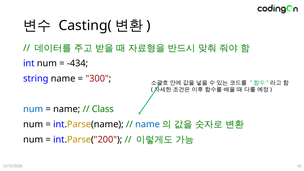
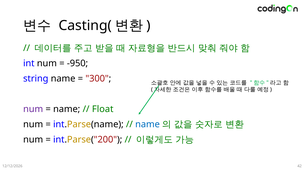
-434: -434 -> -950
num at (33, 109) colour: blue -> purple
Class: Class -> Float
